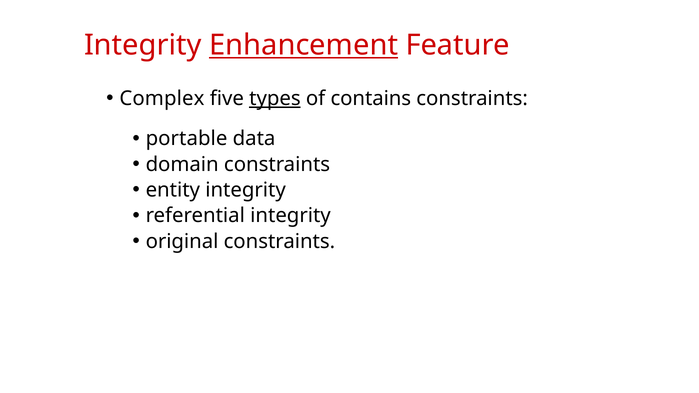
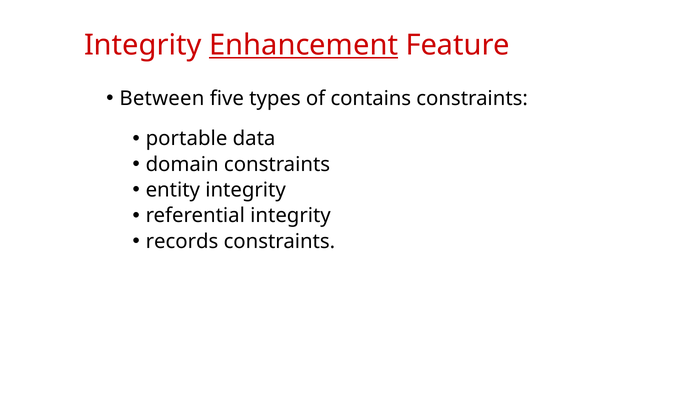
Complex: Complex -> Between
types underline: present -> none
original: original -> records
